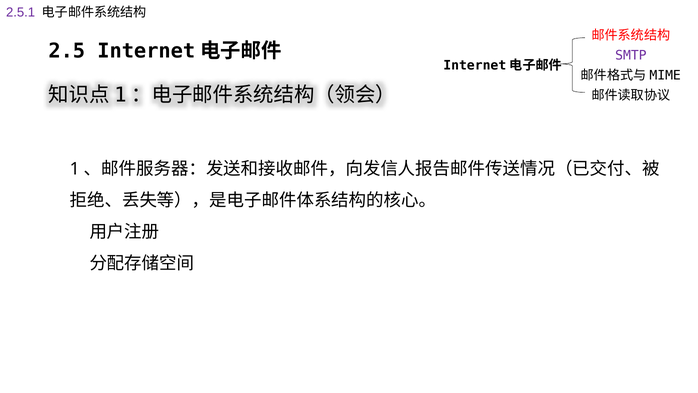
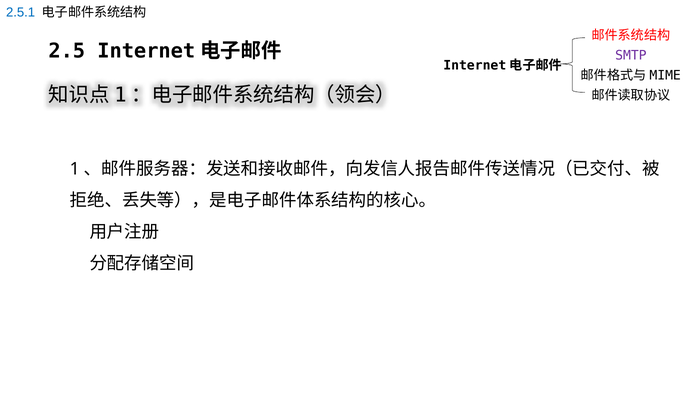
2.5.1 colour: purple -> blue
